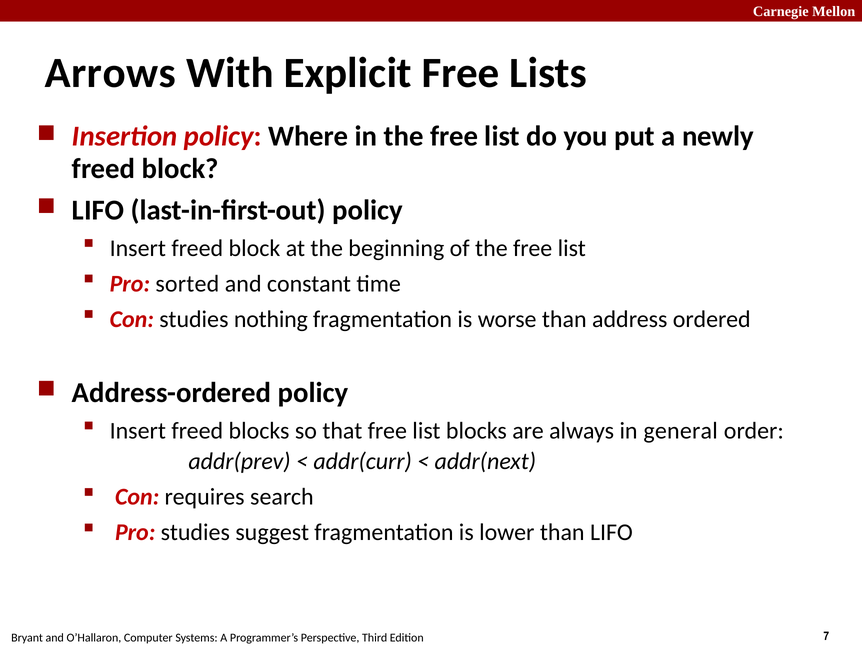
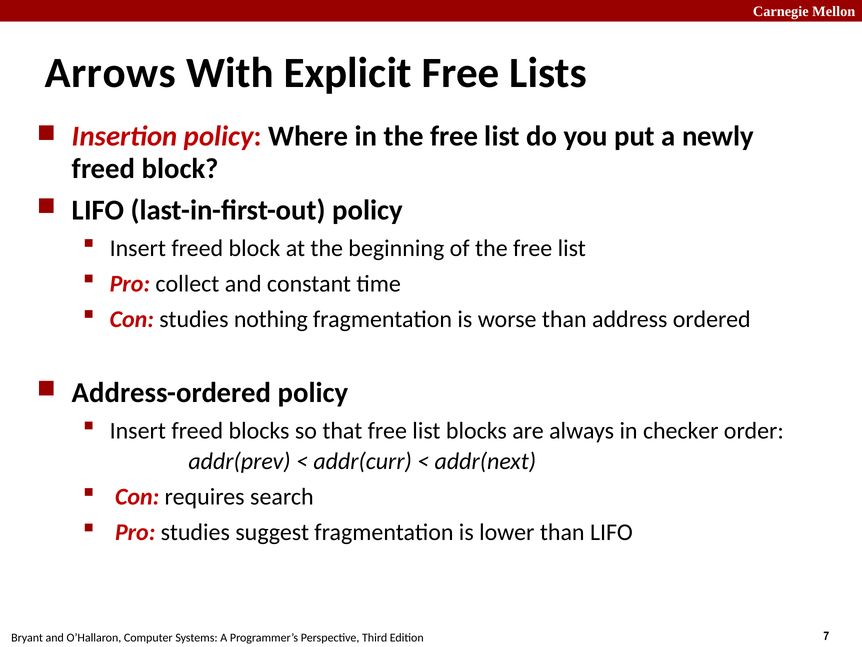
sorted: sorted -> collect
general: general -> checker
